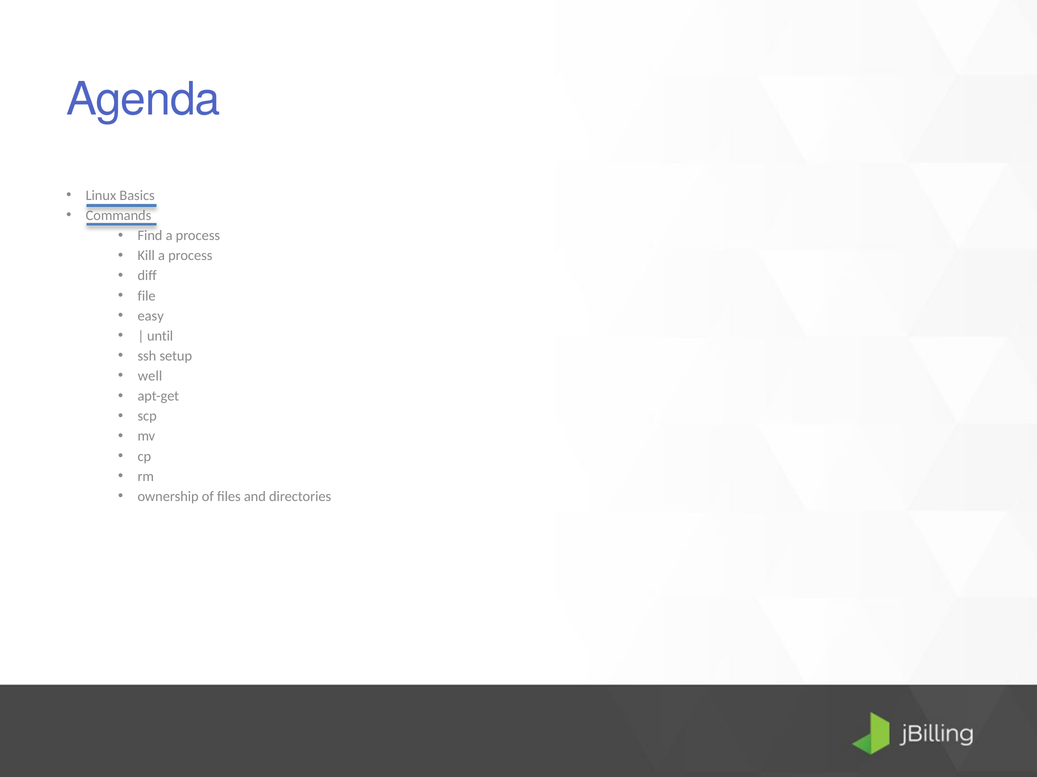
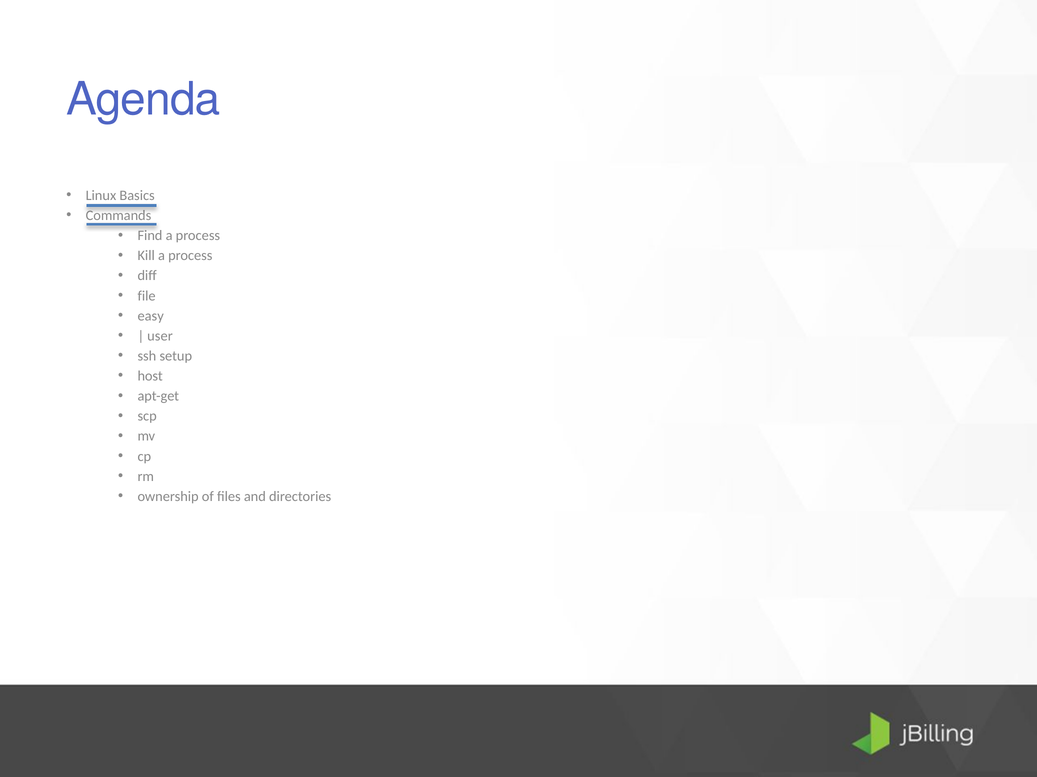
until: until -> user
well: well -> host
